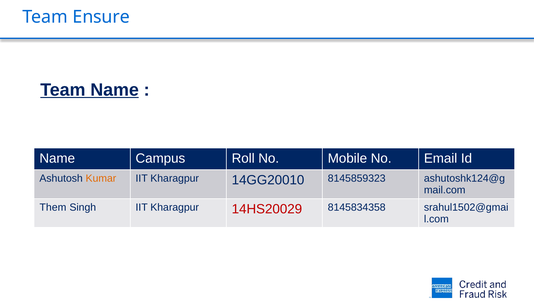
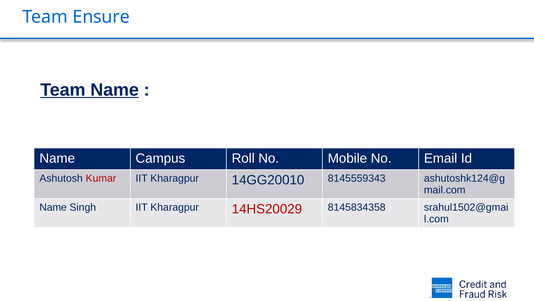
Kumar colour: orange -> red
8145859323: 8145859323 -> 8145559343
Them at (53, 207): Them -> Name
